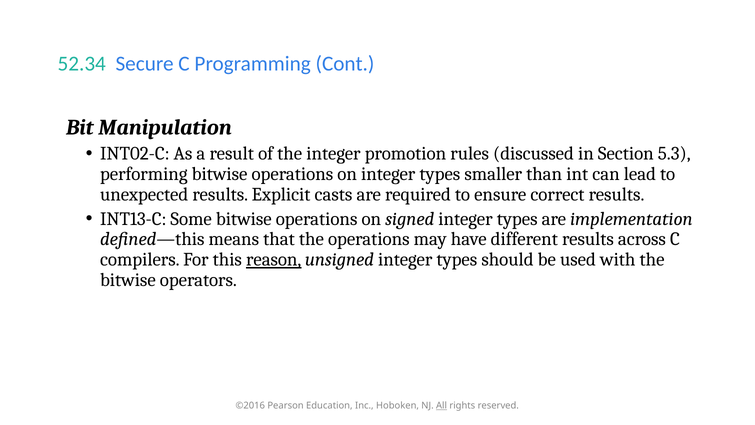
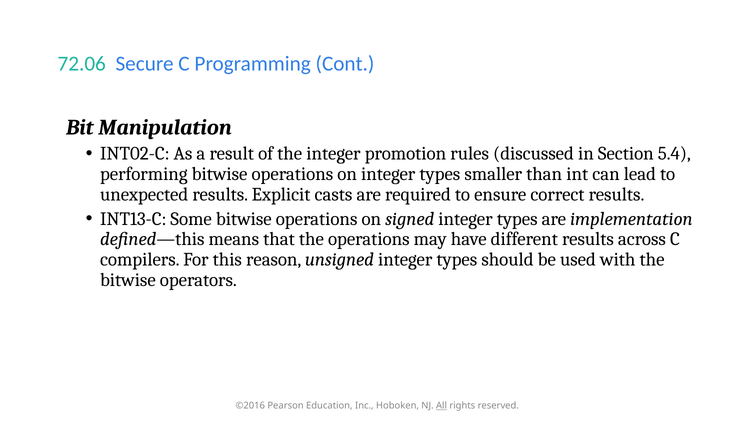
52.34: 52.34 -> 72.06
5.3: 5.3 -> 5.4
reason underline: present -> none
